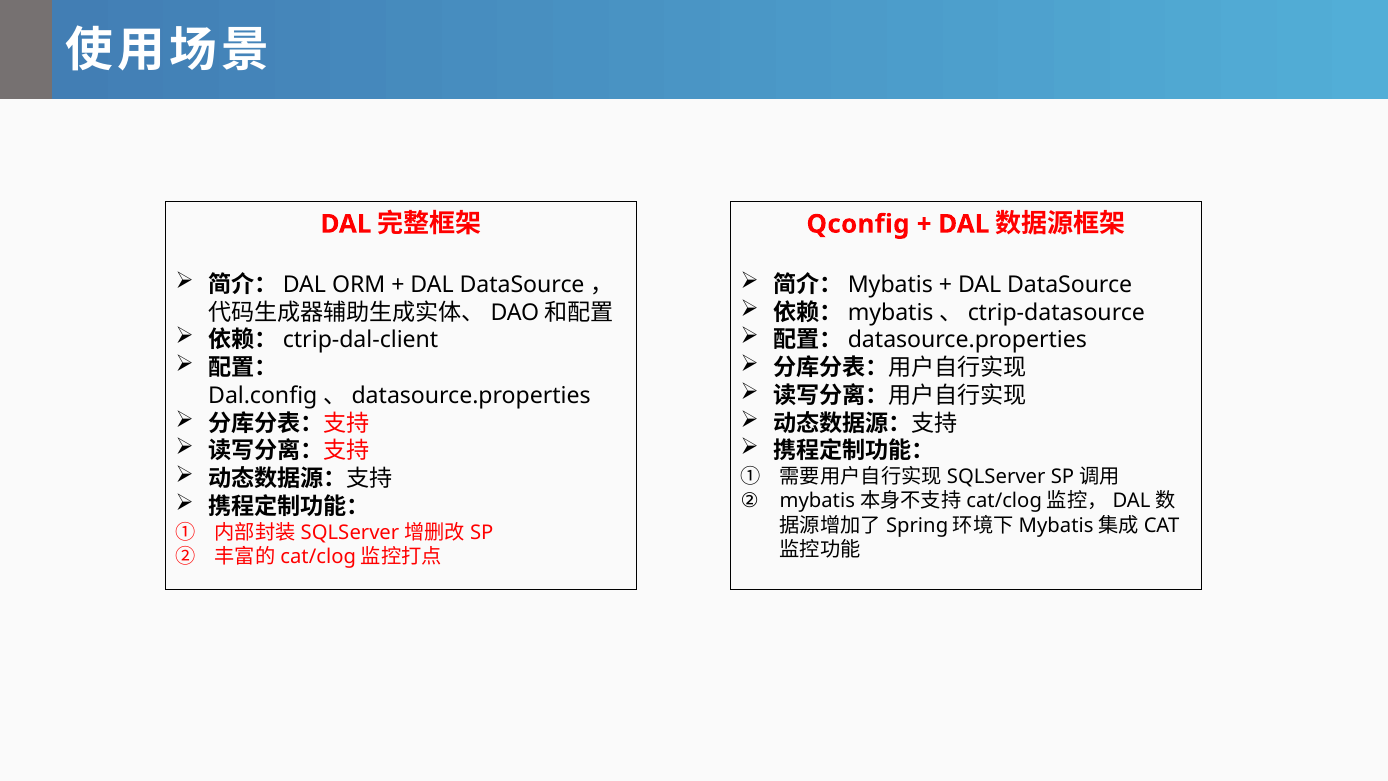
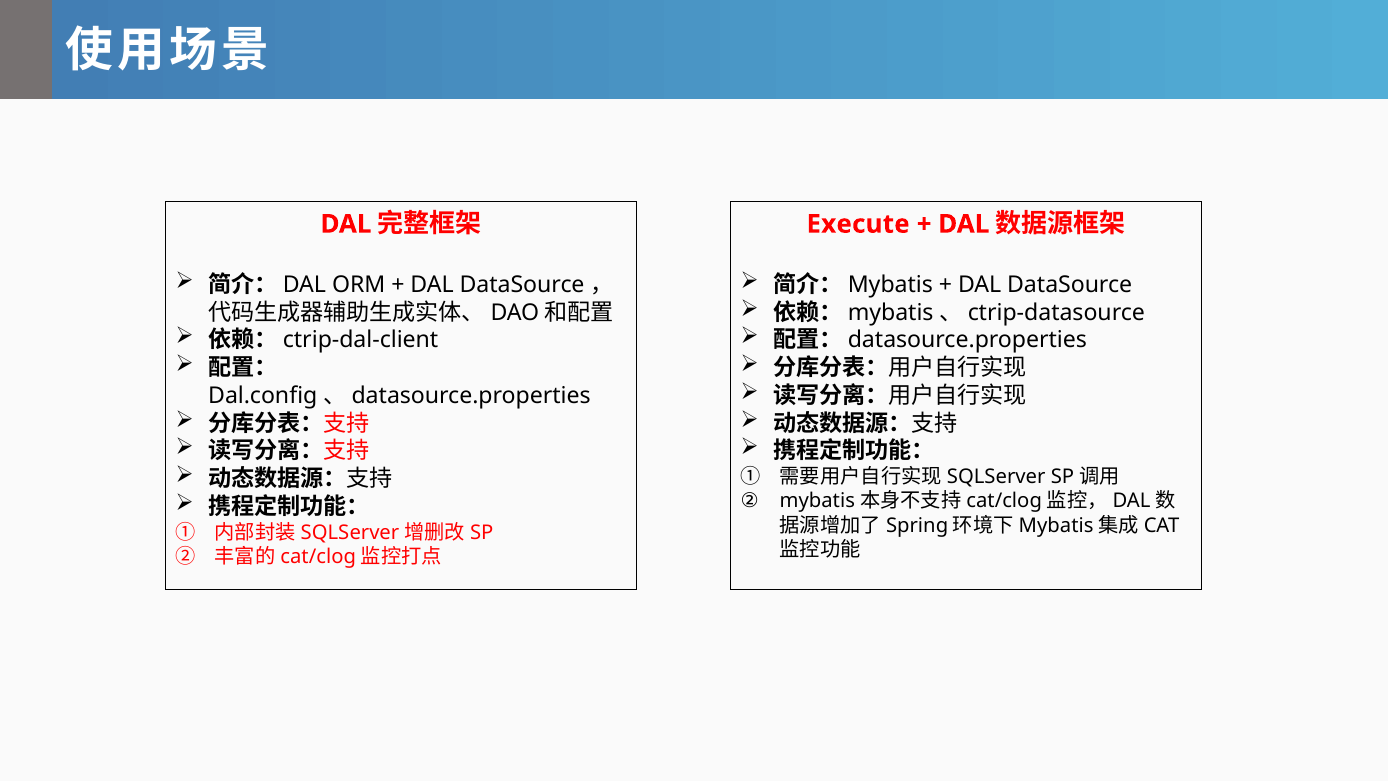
Qconfig: Qconfig -> Execute
